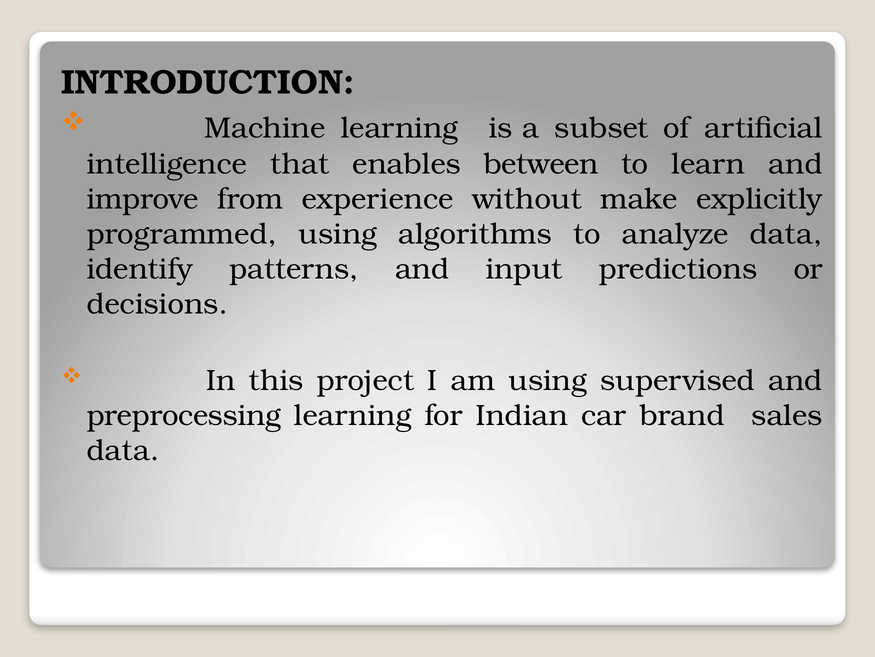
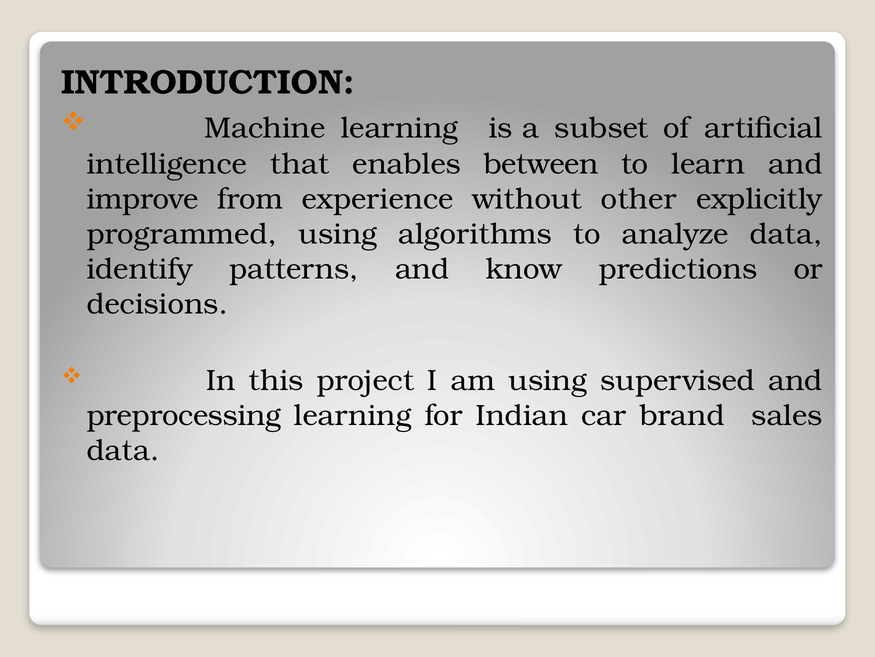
make: make -> other
input: input -> know
